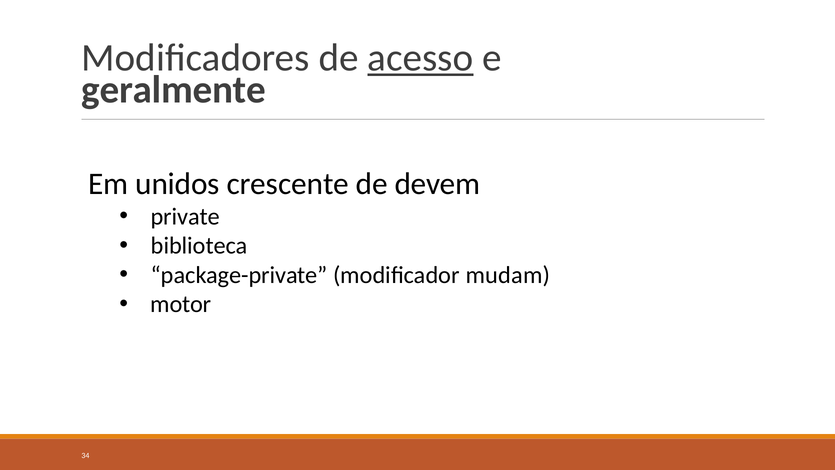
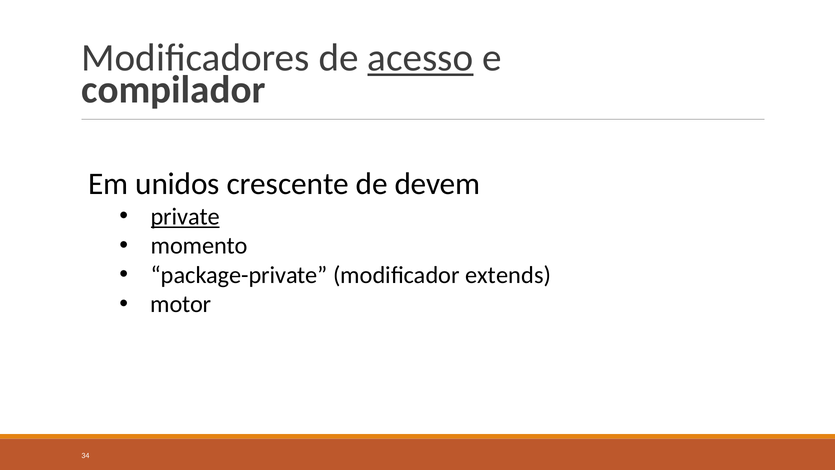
geralmente: geralmente -> compilador
private underline: none -> present
biblioteca: biblioteca -> momento
mudam: mudam -> extends
